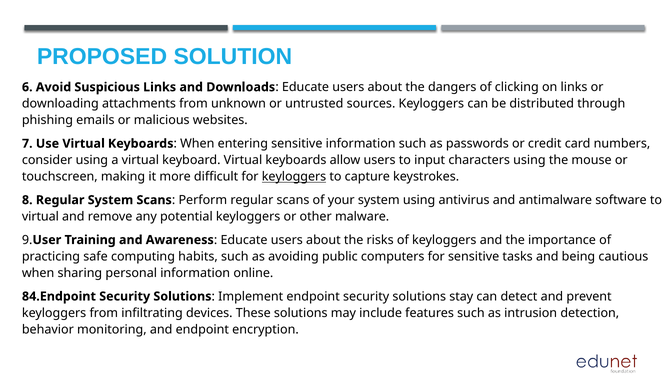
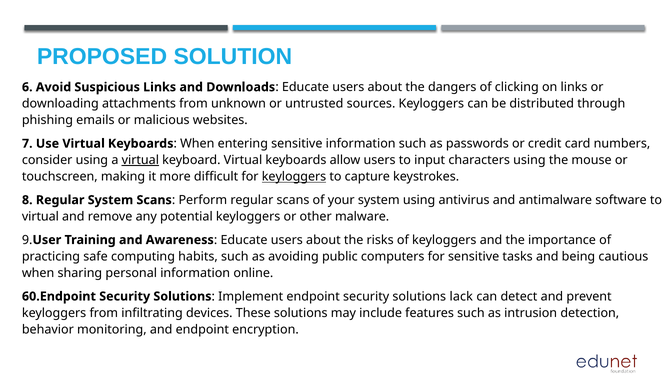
virtual at (140, 160) underline: none -> present
84.Endpoint: 84.Endpoint -> 60.Endpoint
stay: stay -> lack
